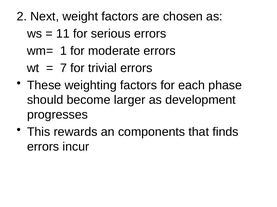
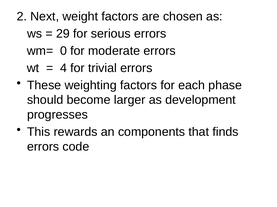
11: 11 -> 29
1: 1 -> 0
7: 7 -> 4
incur: incur -> code
